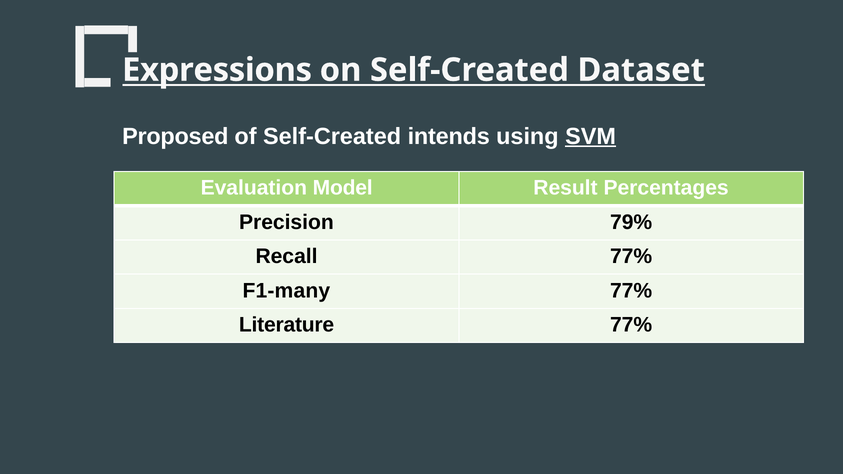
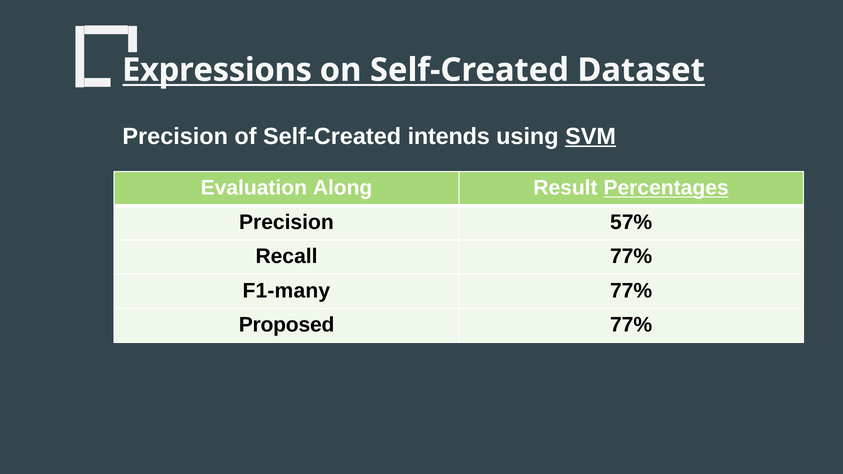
Proposed at (175, 136): Proposed -> Precision
Model: Model -> Along
Percentages underline: none -> present
79%: 79% -> 57%
Literature: Literature -> Proposed
